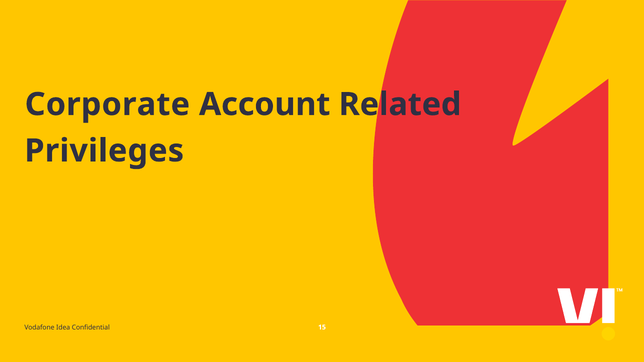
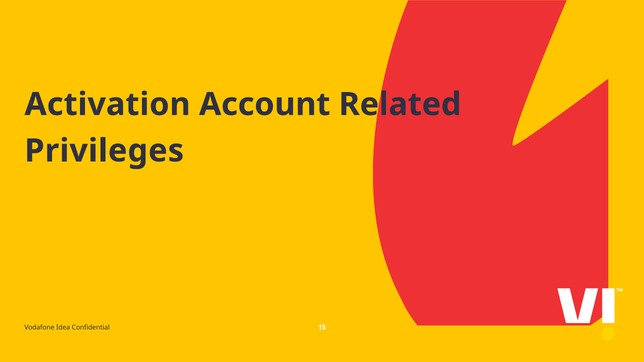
Corporate: Corporate -> Activation
